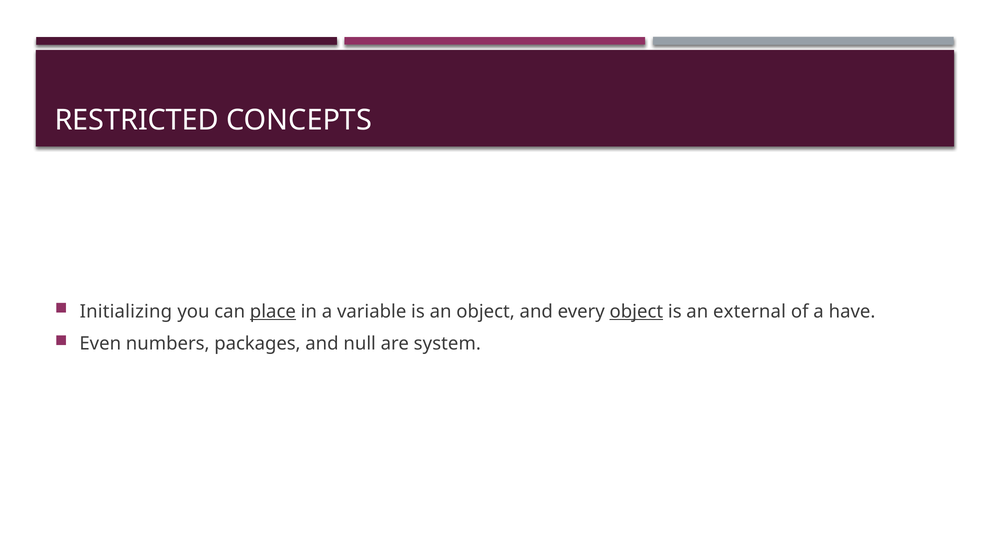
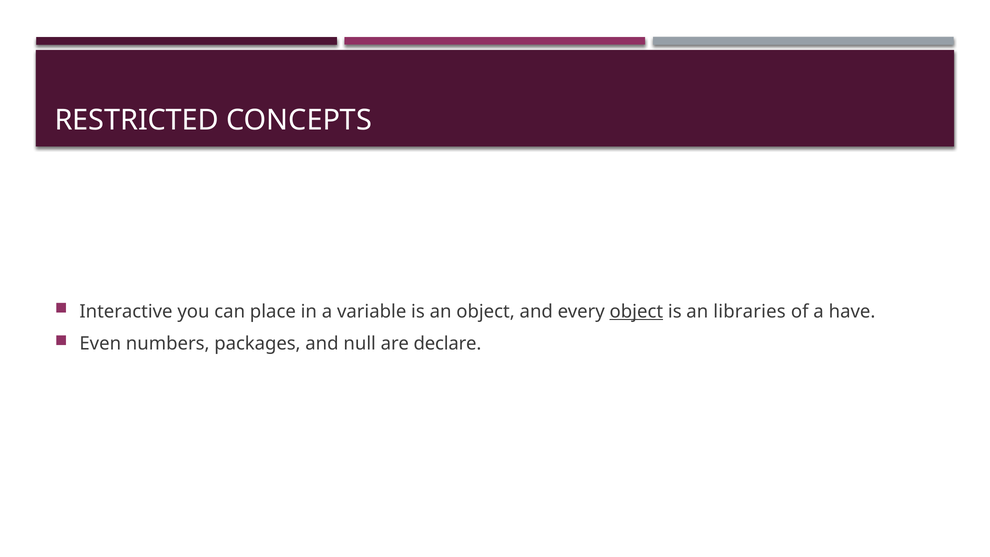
Initializing: Initializing -> Interactive
place underline: present -> none
external: external -> libraries
system: system -> declare
